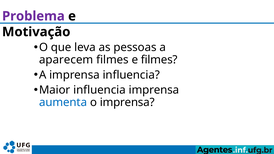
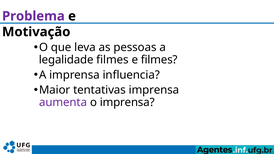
aparecem: aparecem -> legalidade
Maior influencia: influencia -> tentativas
aumenta colour: blue -> purple
